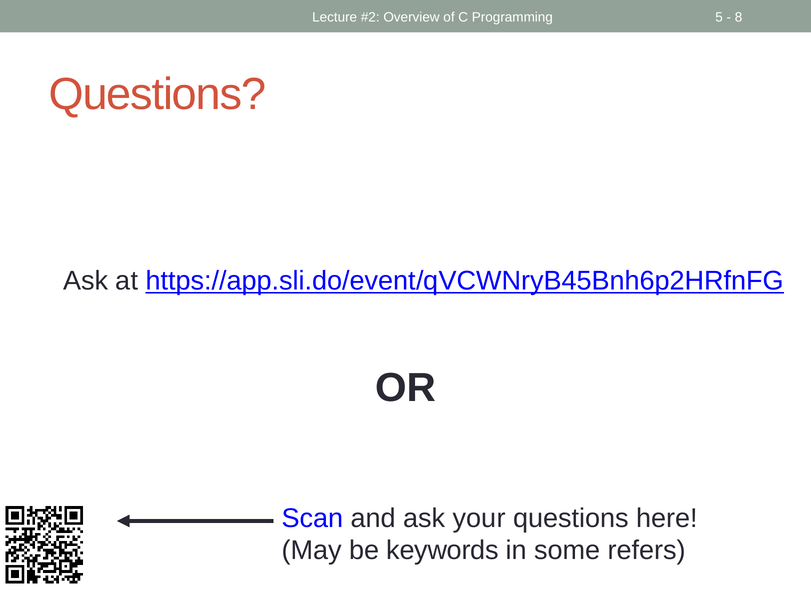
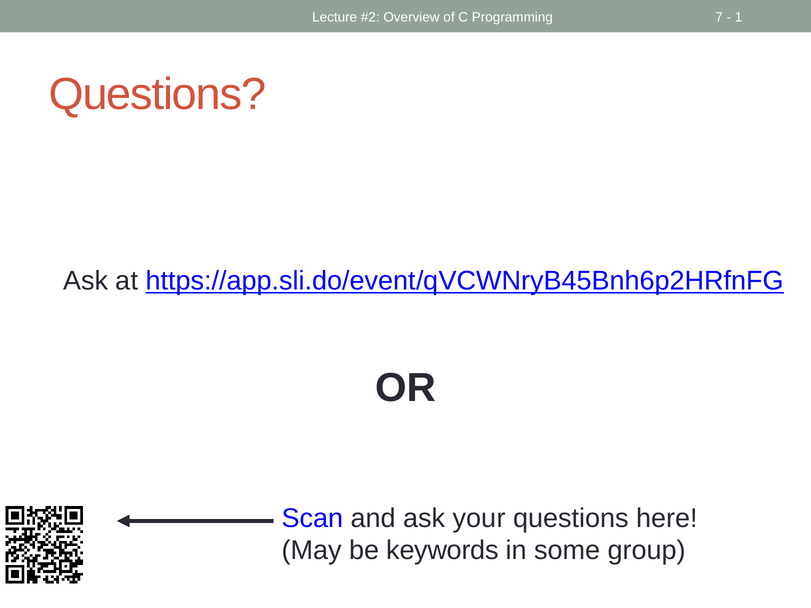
5: 5 -> 7
8: 8 -> 1
refers: refers -> group
